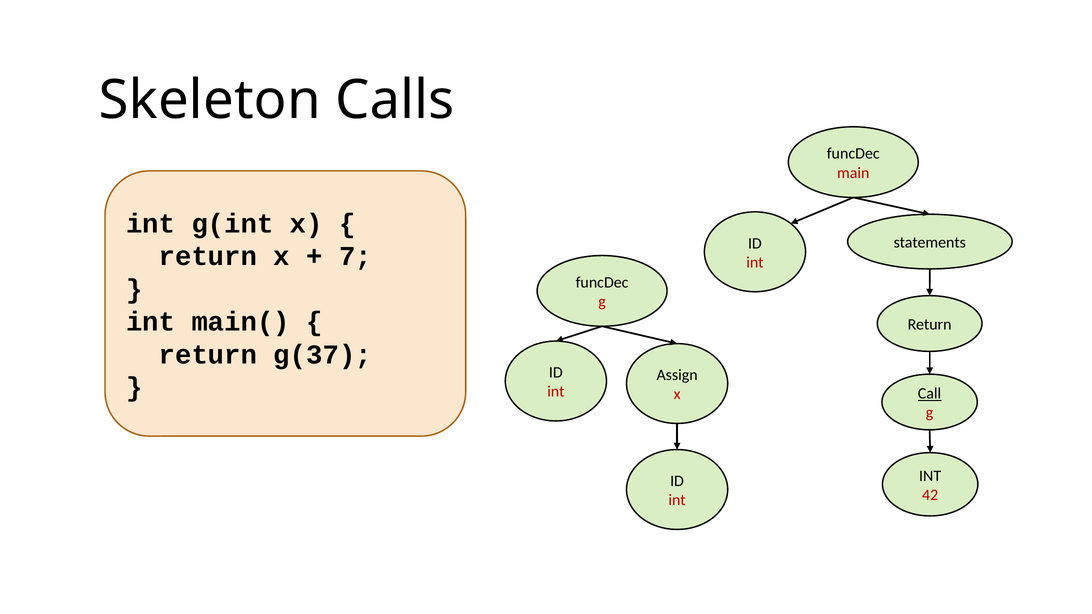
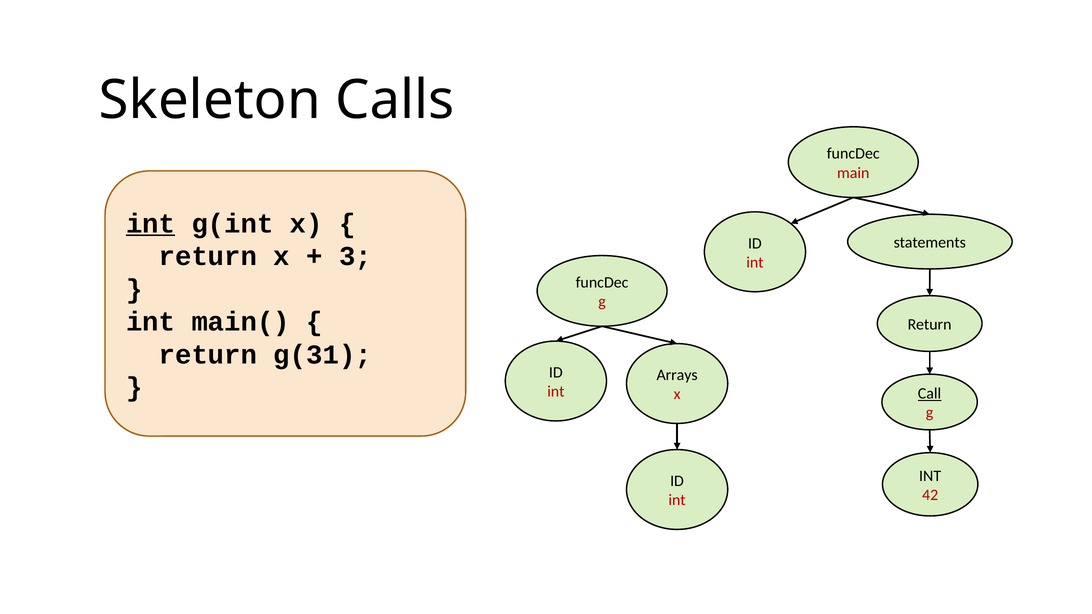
int at (151, 224) underline: none -> present
7: 7 -> 3
g(37: g(37 -> g(31
Assign: Assign -> Arrays
